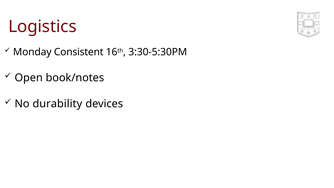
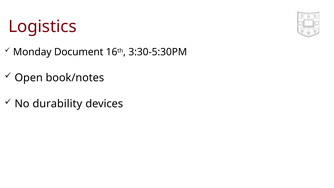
Consistent: Consistent -> Document
